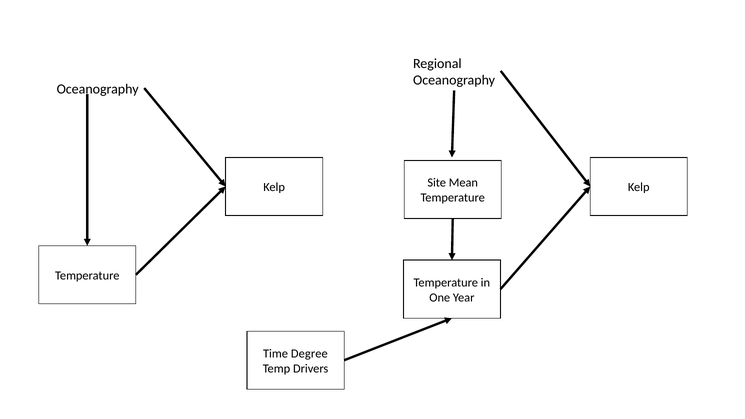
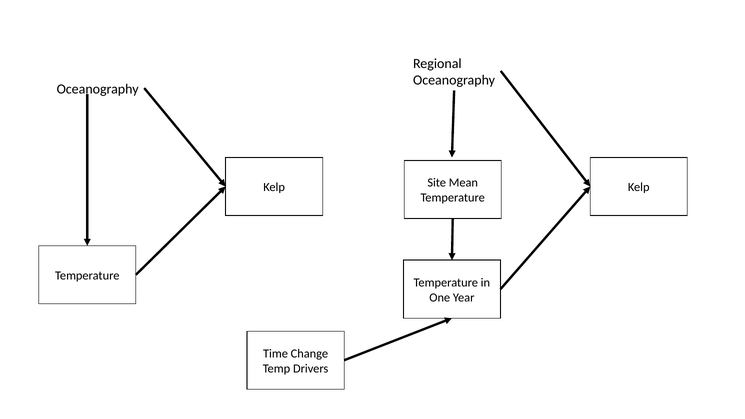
Degree: Degree -> Change
